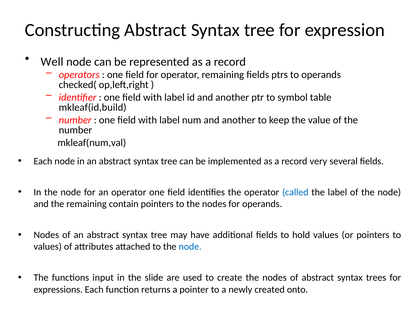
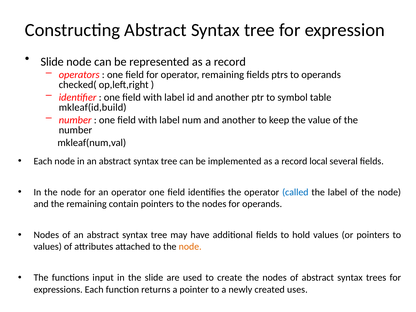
Well at (52, 62): Well -> Slide
very: very -> local
node at (190, 247) colour: blue -> orange
onto: onto -> uses
